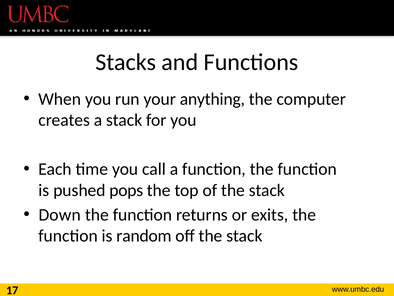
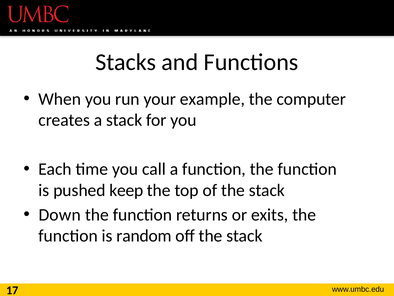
anything: anything -> example
pops: pops -> keep
